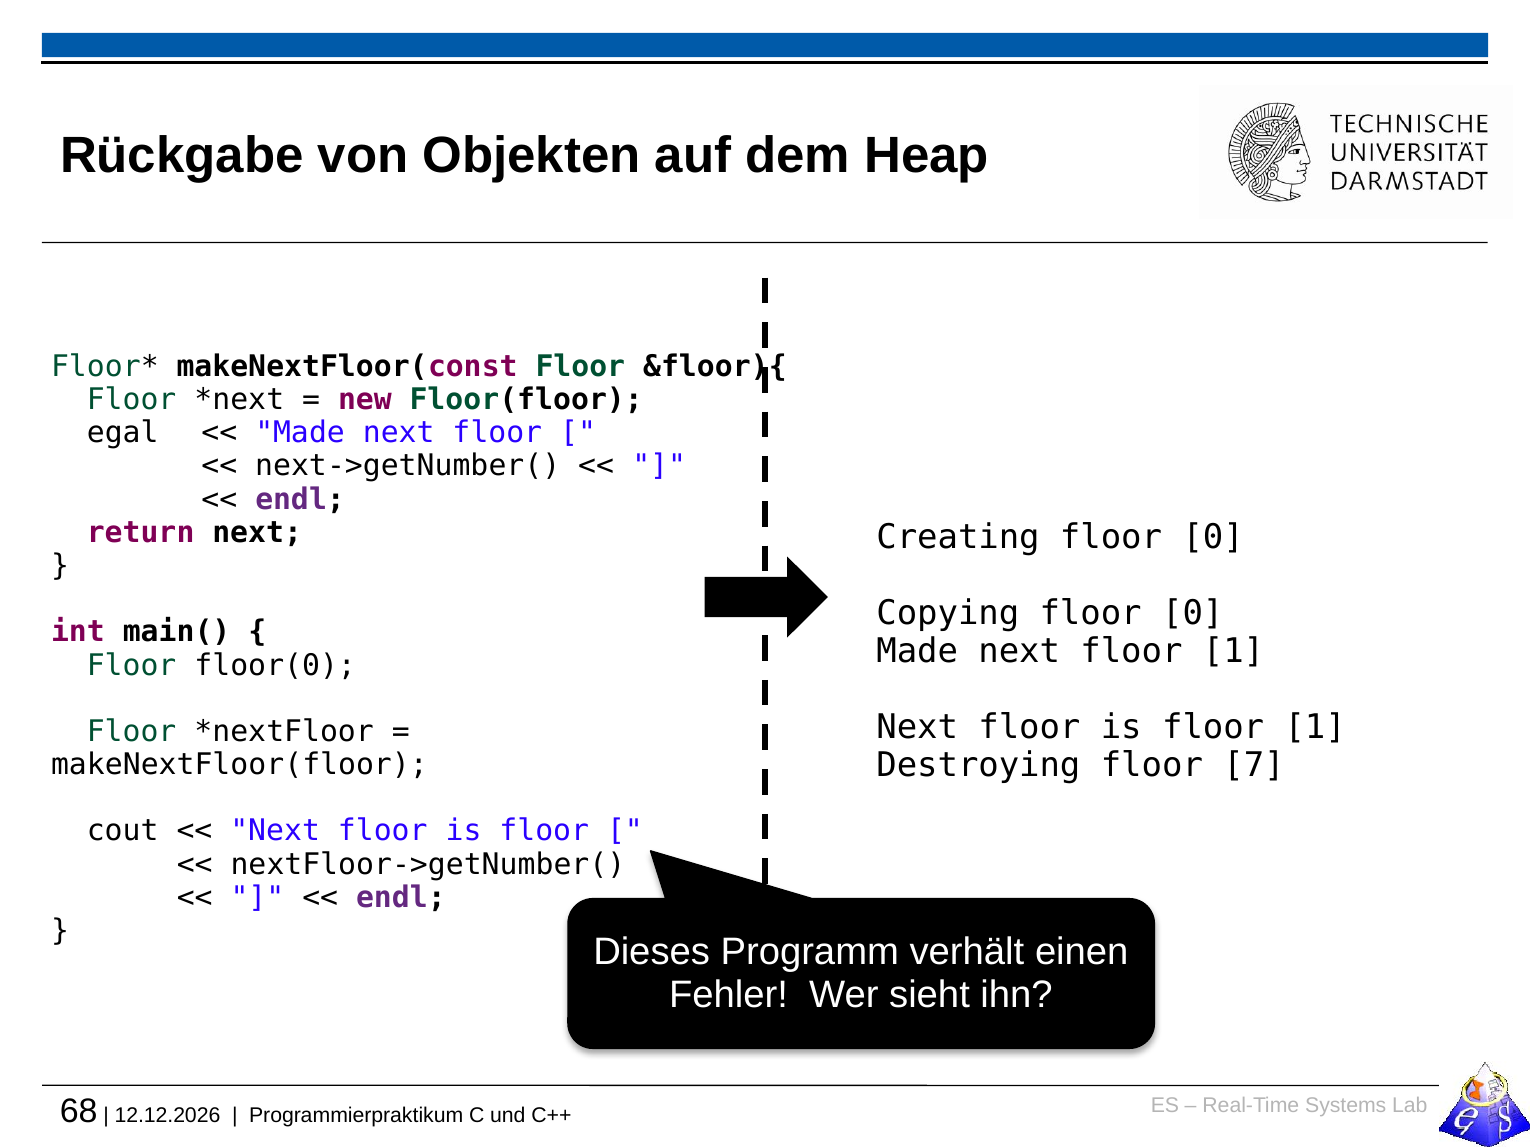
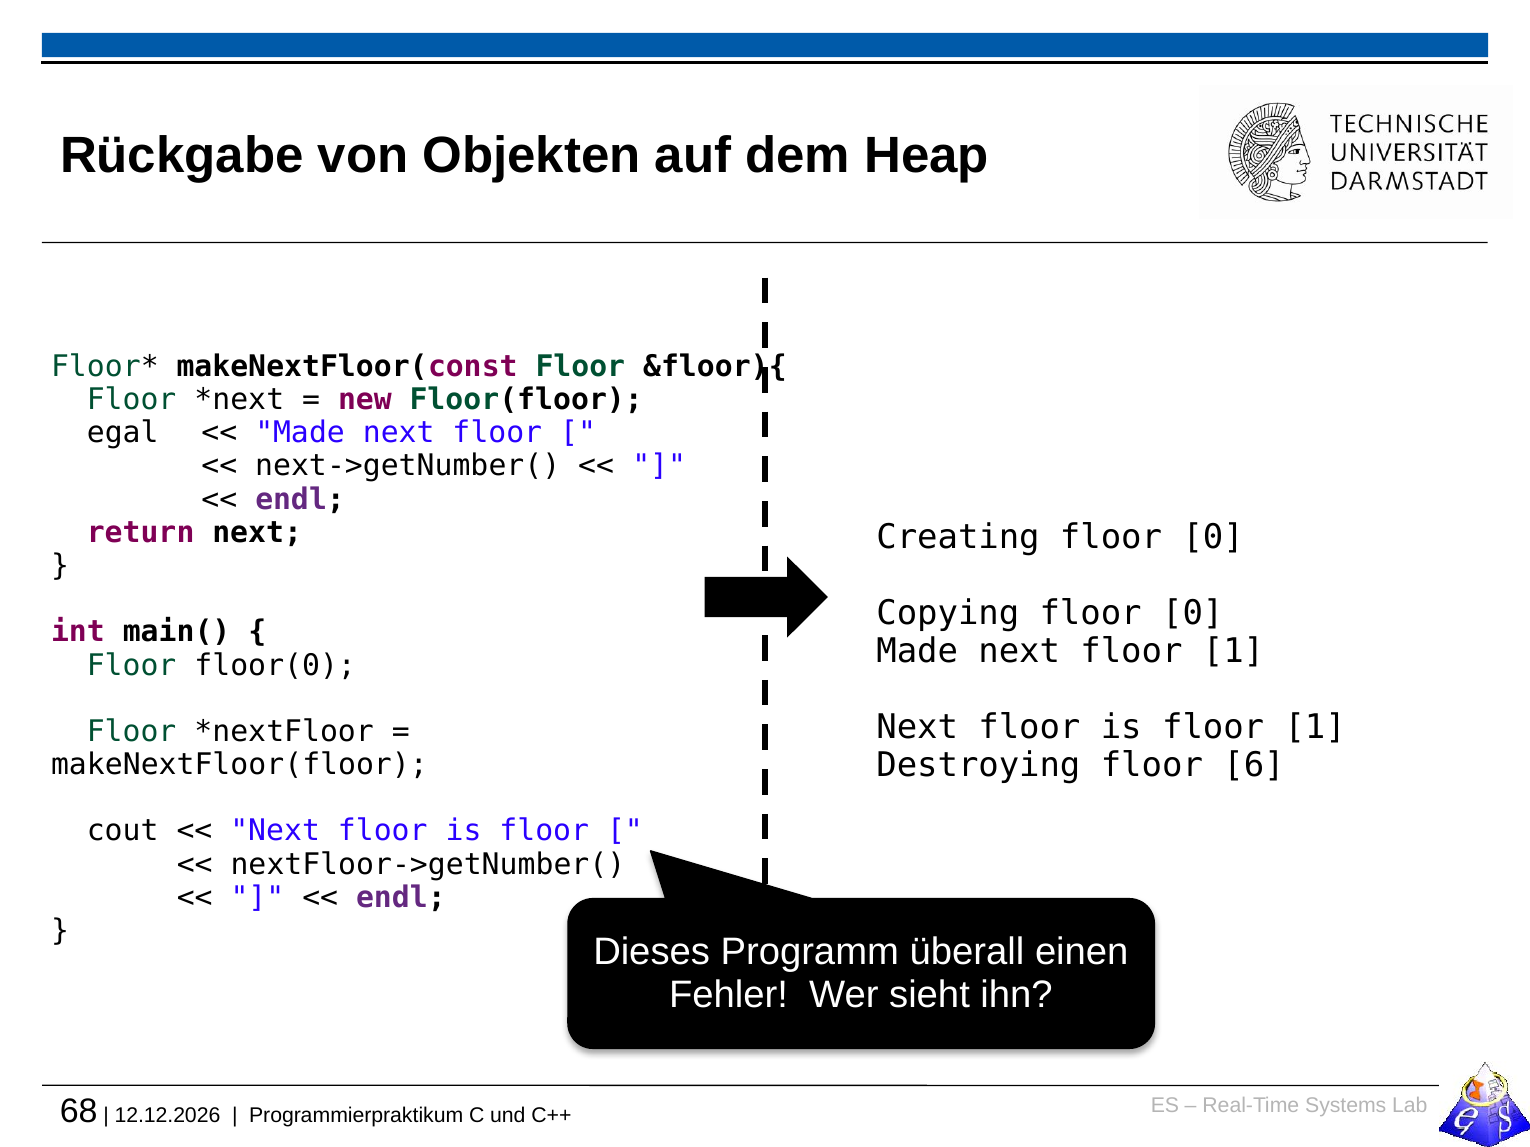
7: 7 -> 6
verhält: verhält -> überall
